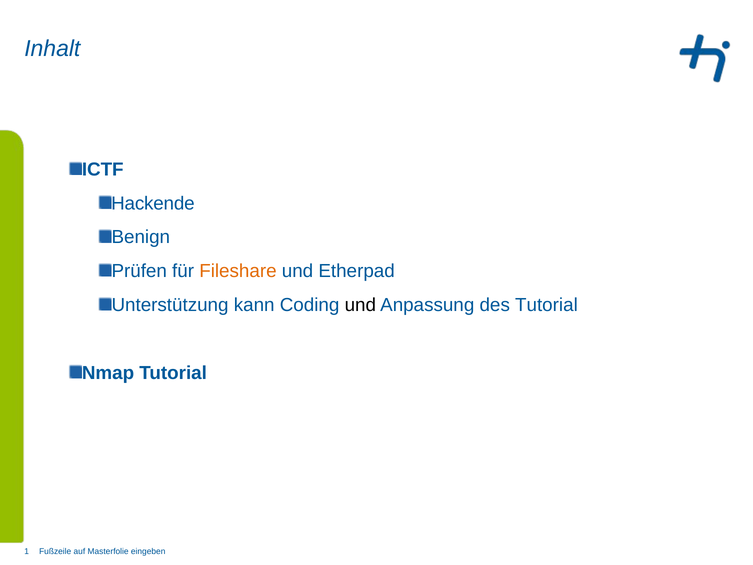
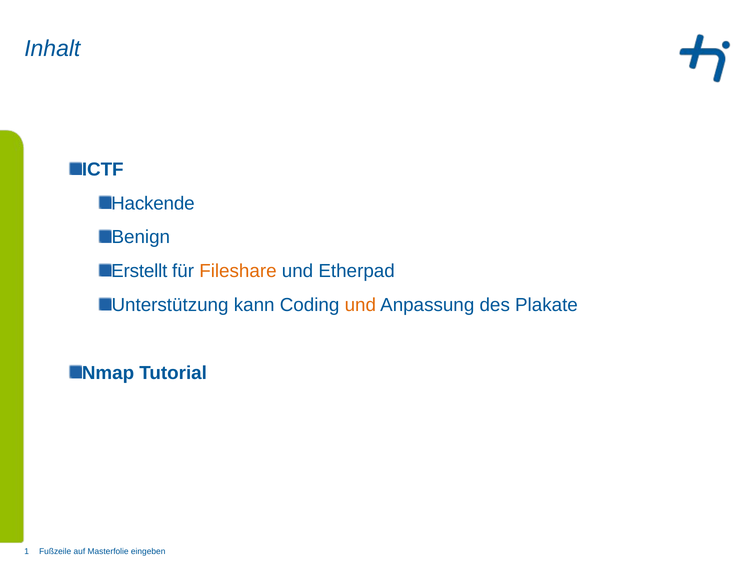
Prüfen: Prüfen -> Erstellt
und at (360, 305) colour: black -> orange
des Tutorial: Tutorial -> Plakate
